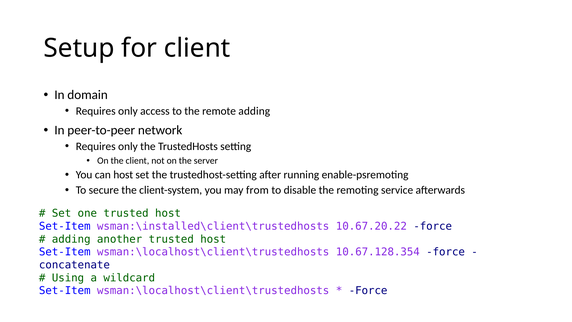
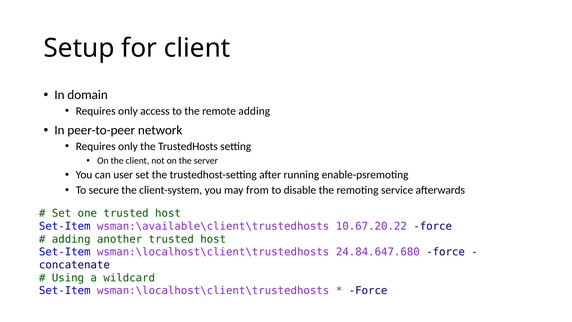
can host: host -> user
wsman:\installed\client\trustedhosts: wsman:\installed\client\trustedhosts -> wsman:\available\client\trustedhosts
10.67.128.354: 10.67.128.354 -> 24.84.647.680
